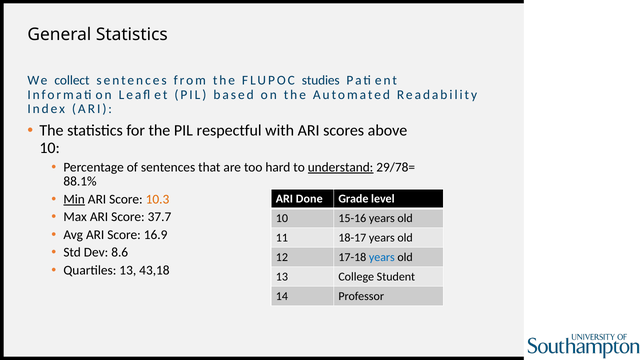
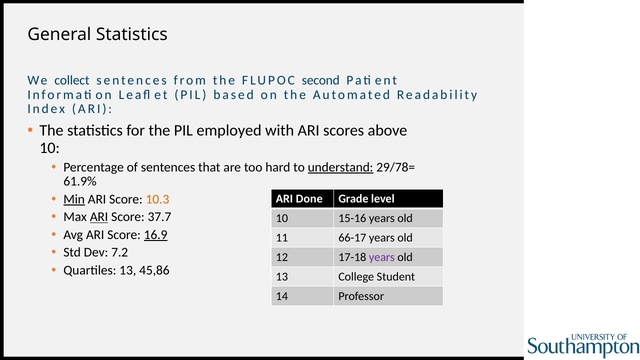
studies: studies -> second
respectful: respectful -> employed
88.1%: 88.1% -> 61.9%
ARI at (99, 217) underline: none -> present
16.9 underline: none -> present
18-17: 18-17 -> 66-17
8.6: 8.6 -> 7.2
years at (382, 257) colour: blue -> purple
43,18: 43,18 -> 45,86
